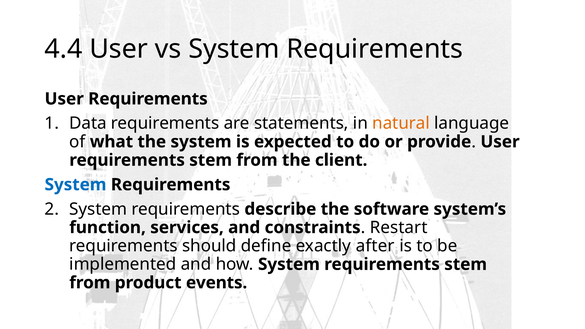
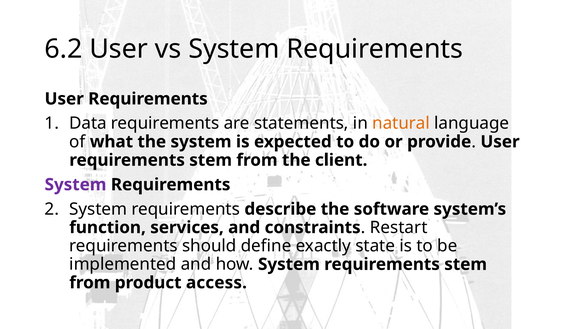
4.4: 4.4 -> 6.2
System at (76, 185) colour: blue -> purple
after: after -> state
events: events -> access
